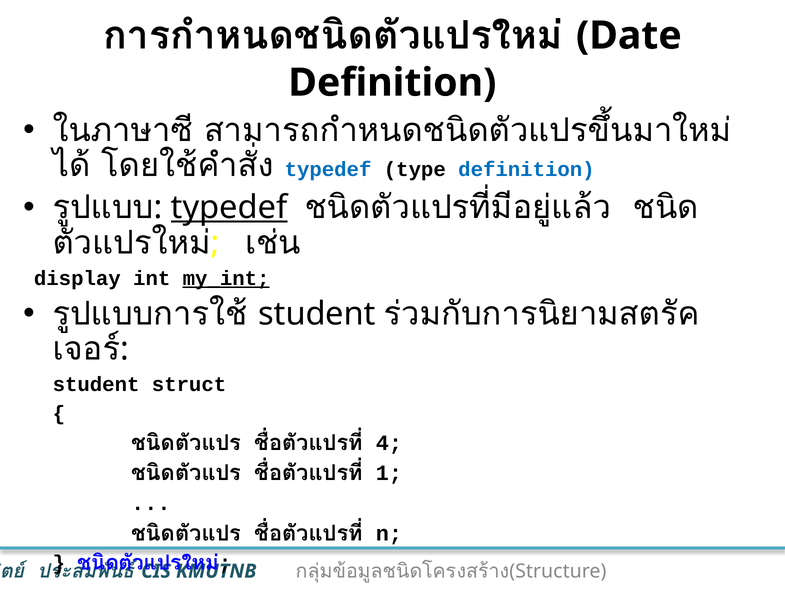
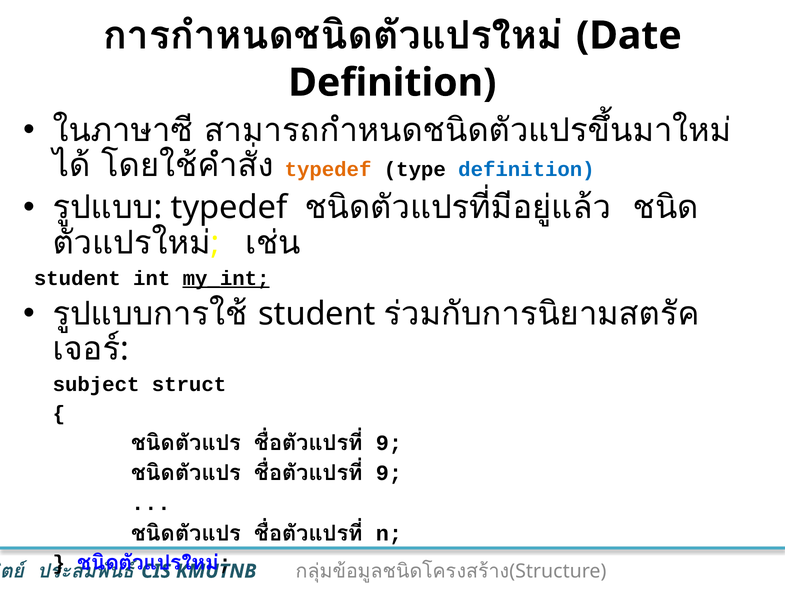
typedef at (328, 170) colour: blue -> orange
typedef at (229, 207) underline: present -> none
display at (77, 278): display -> student
student at (96, 384): student -> subject
4 at (389, 443): 4 -> 9
1 at (389, 473): 1 -> 9
